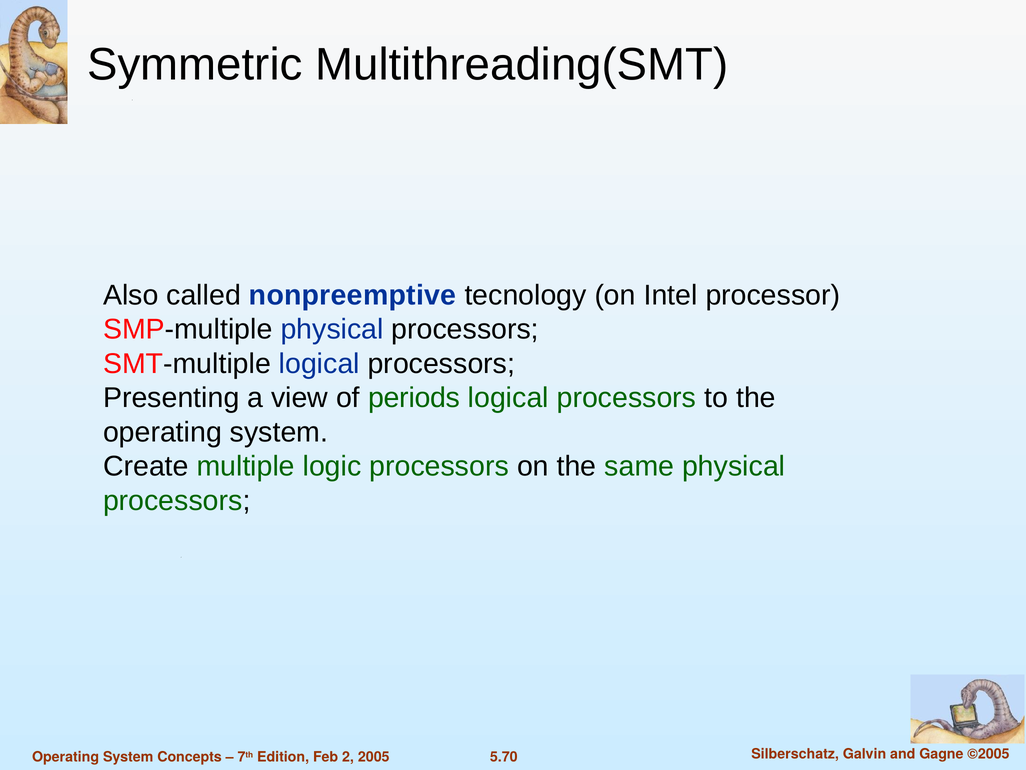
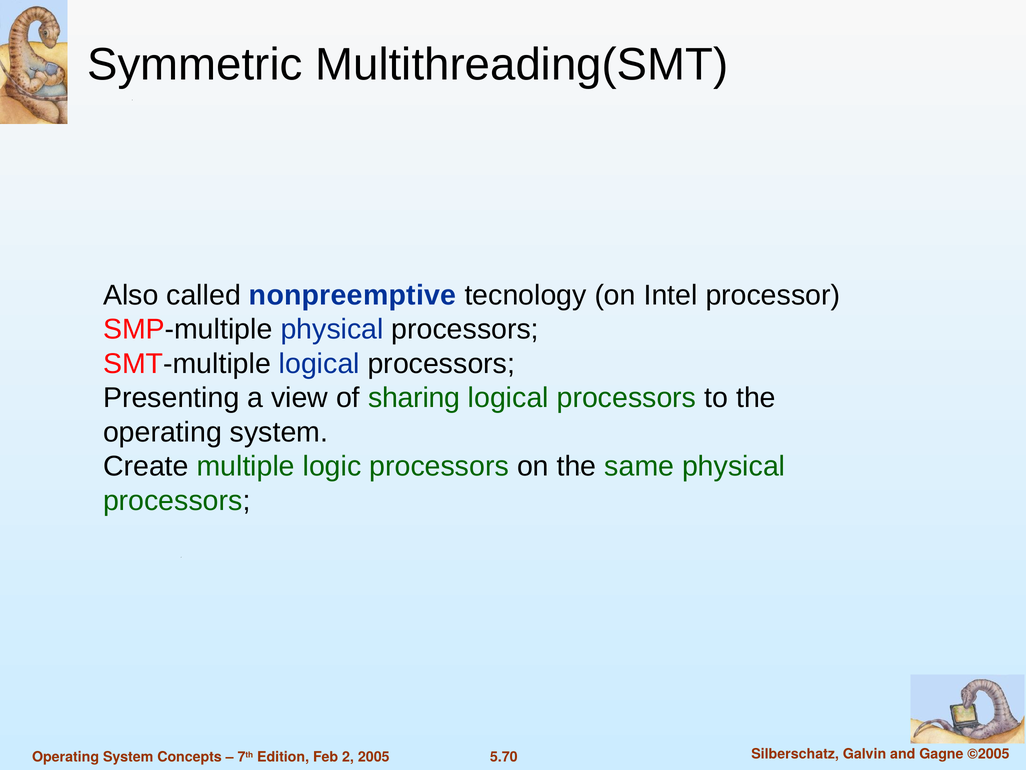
periods: periods -> sharing
